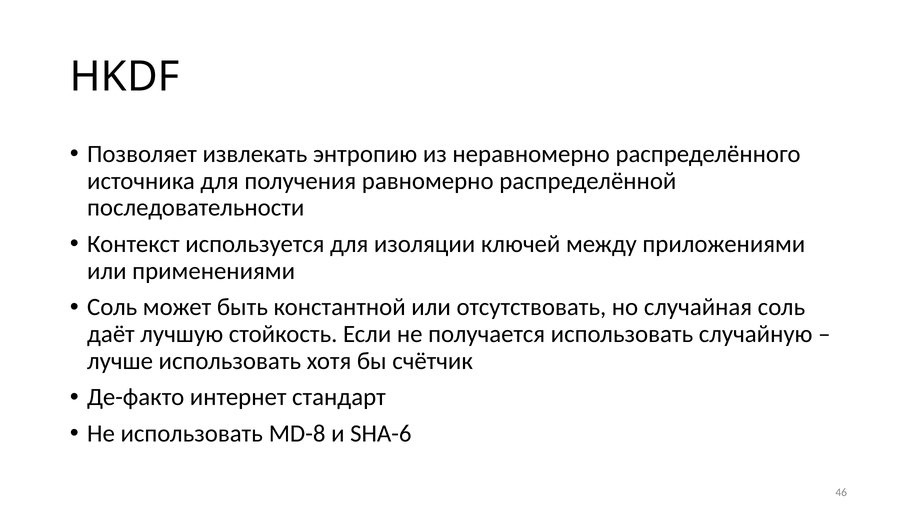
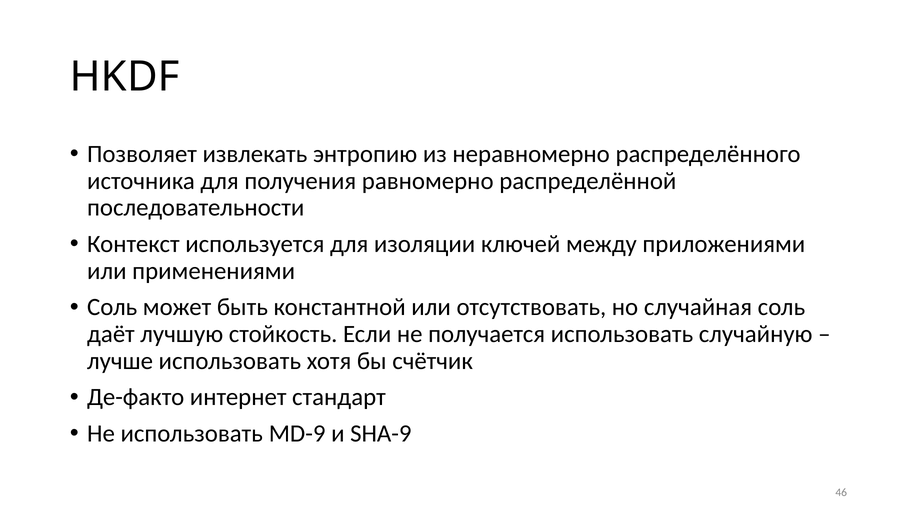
MD-8: MD-8 -> MD-9
SHA-6: SHA-6 -> SHA-9
